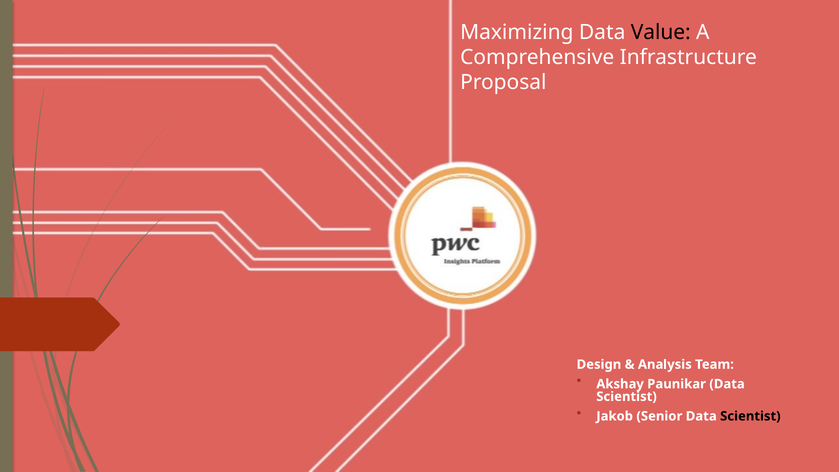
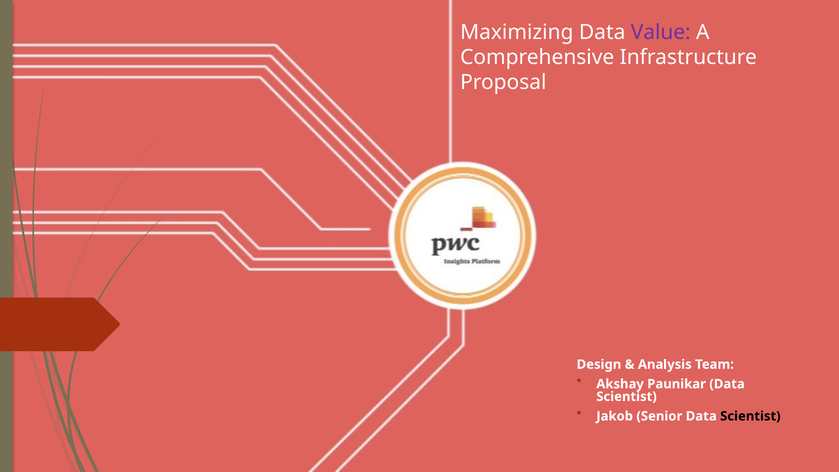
Value colour: black -> purple
